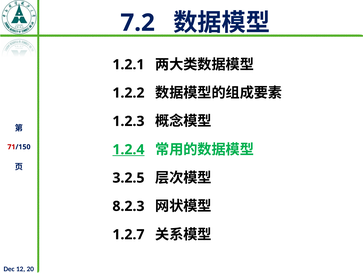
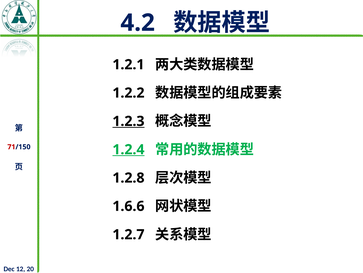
7.2: 7.2 -> 4.2
1.2.3 underline: none -> present
3.2.5: 3.2.5 -> 1.2.8
8.2.3: 8.2.3 -> 1.6.6
